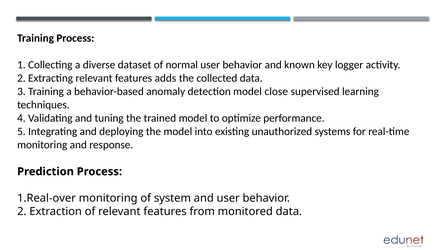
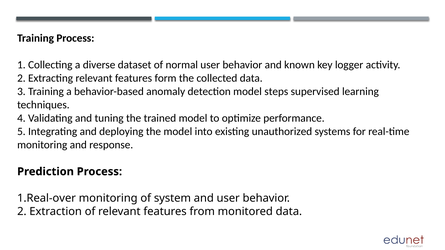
adds: adds -> form
close: close -> steps
